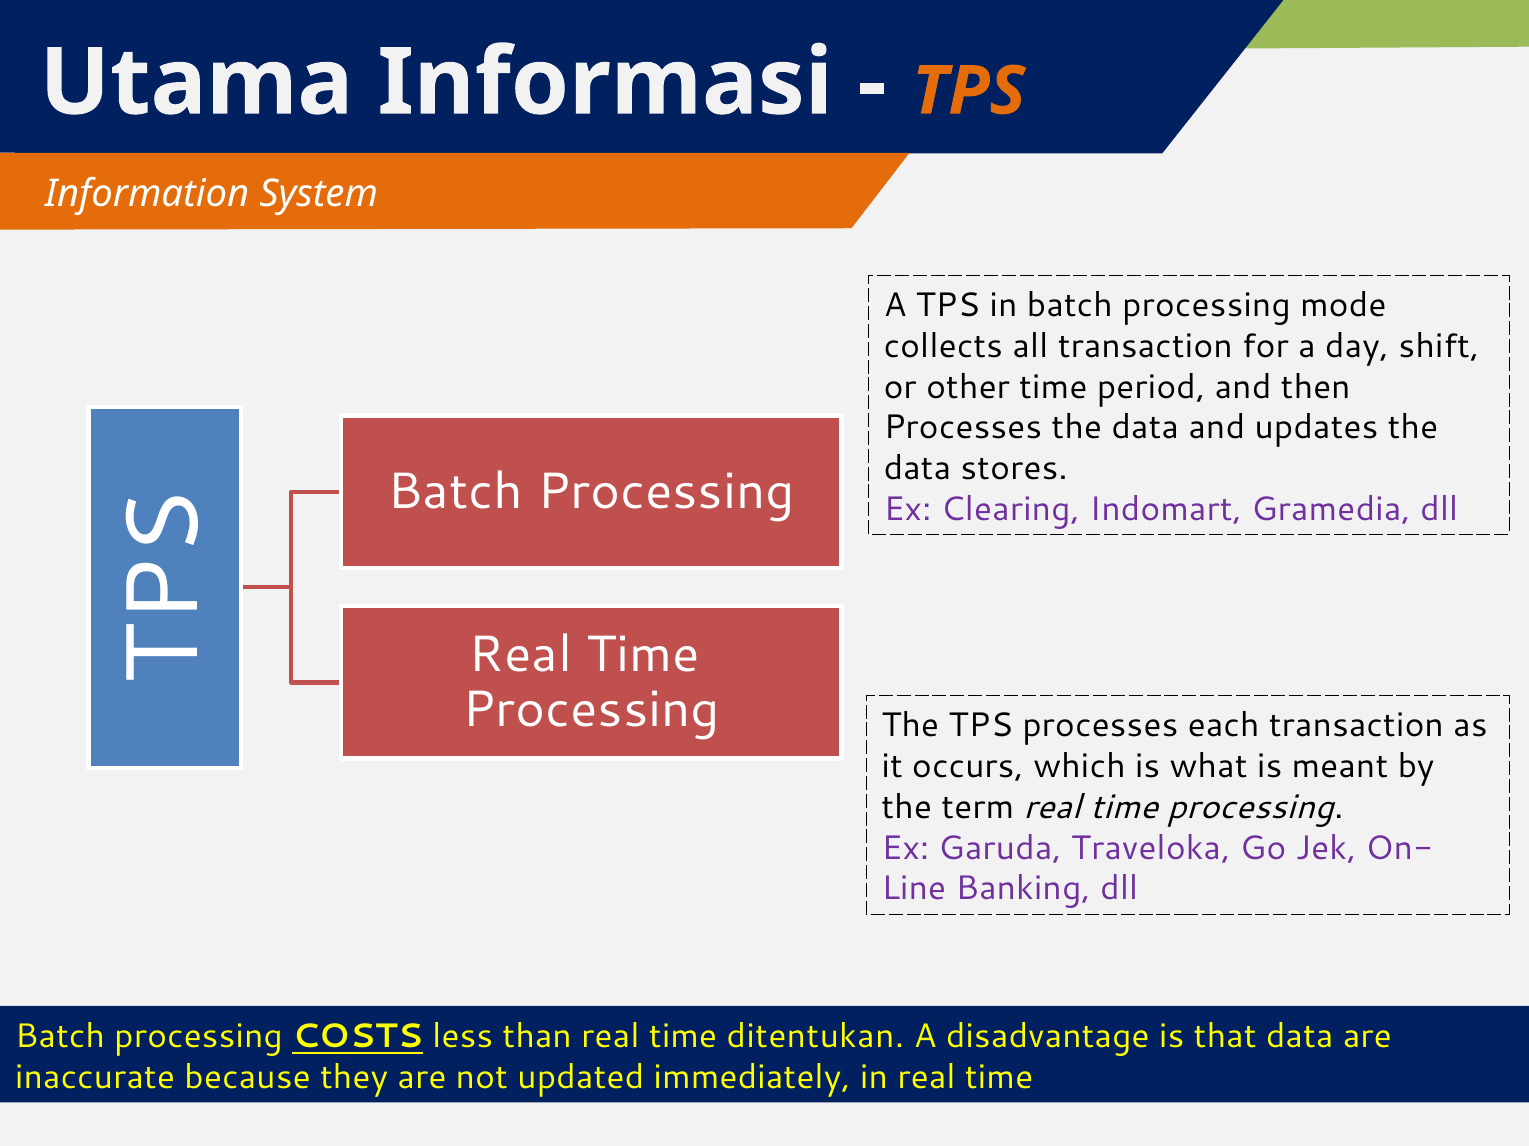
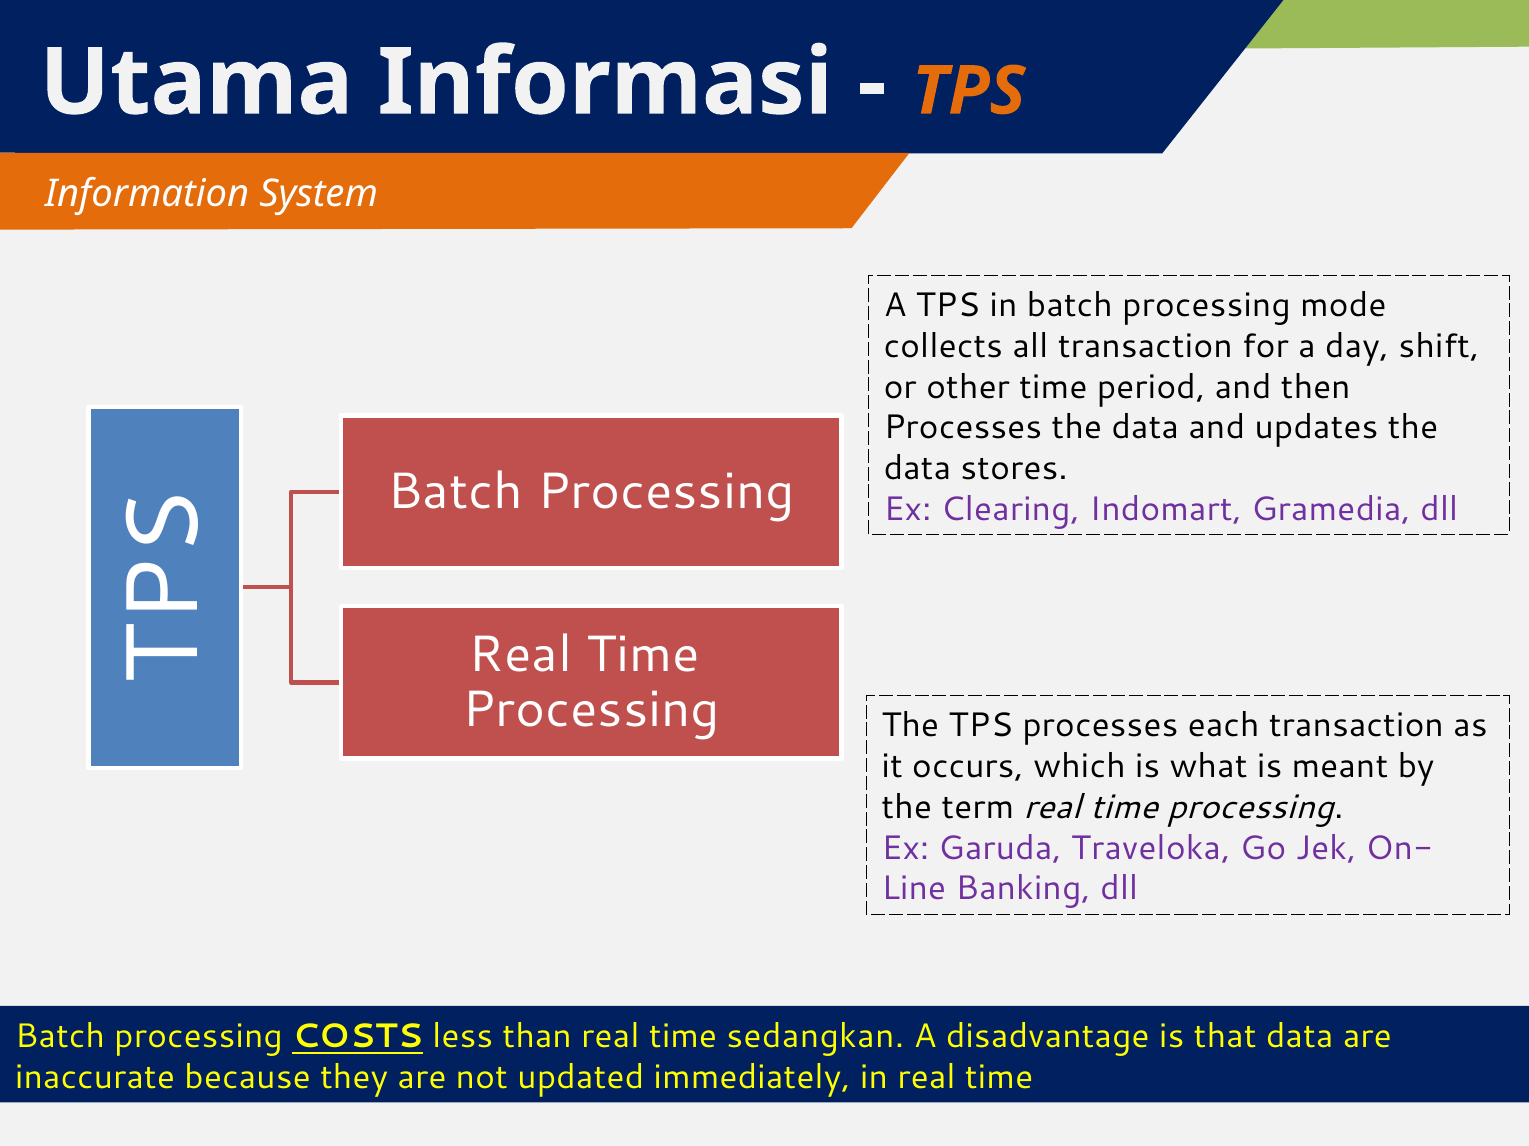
ditentukan: ditentukan -> sedangkan
